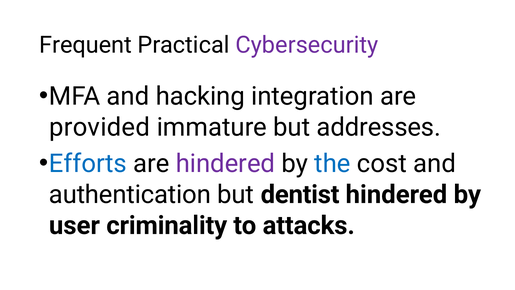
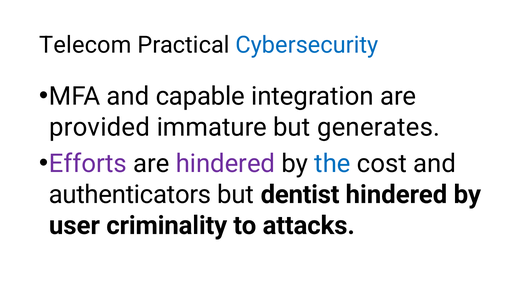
Frequent: Frequent -> Telecom
Cybersecurity colour: purple -> blue
hacking: hacking -> capable
addresses: addresses -> generates
Efforts colour: blue -> purple
authentication: authentication -> authenticators
